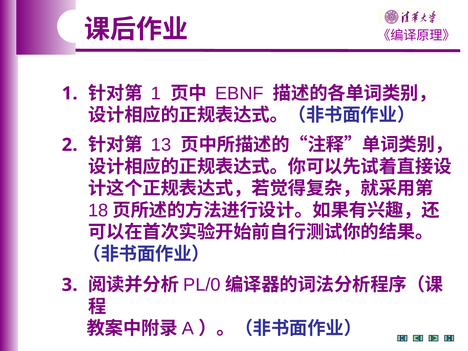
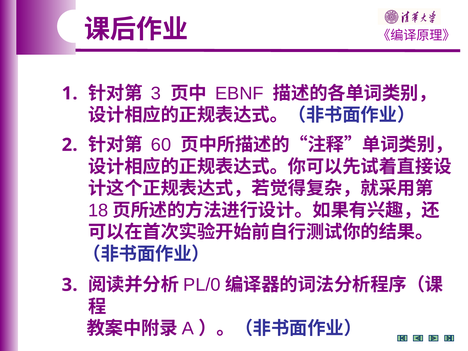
1 at (156, 93): 1 -> 3
13: 13 -> 60
